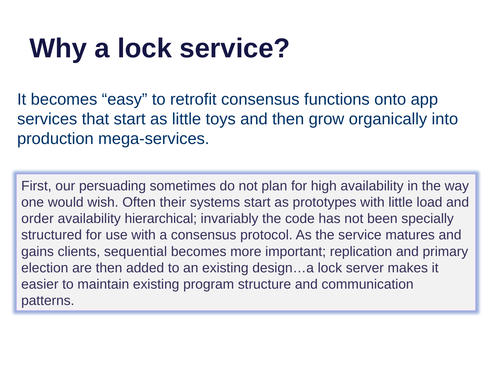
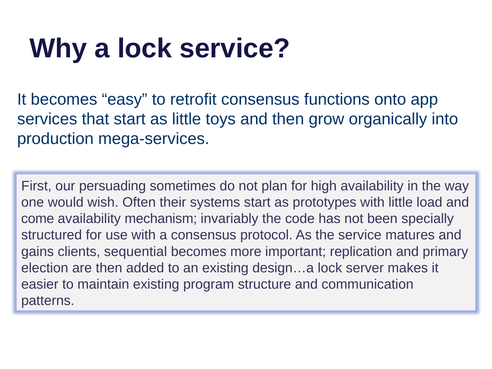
order: order -> come
hierarchical: hierarchical -> mechanism
